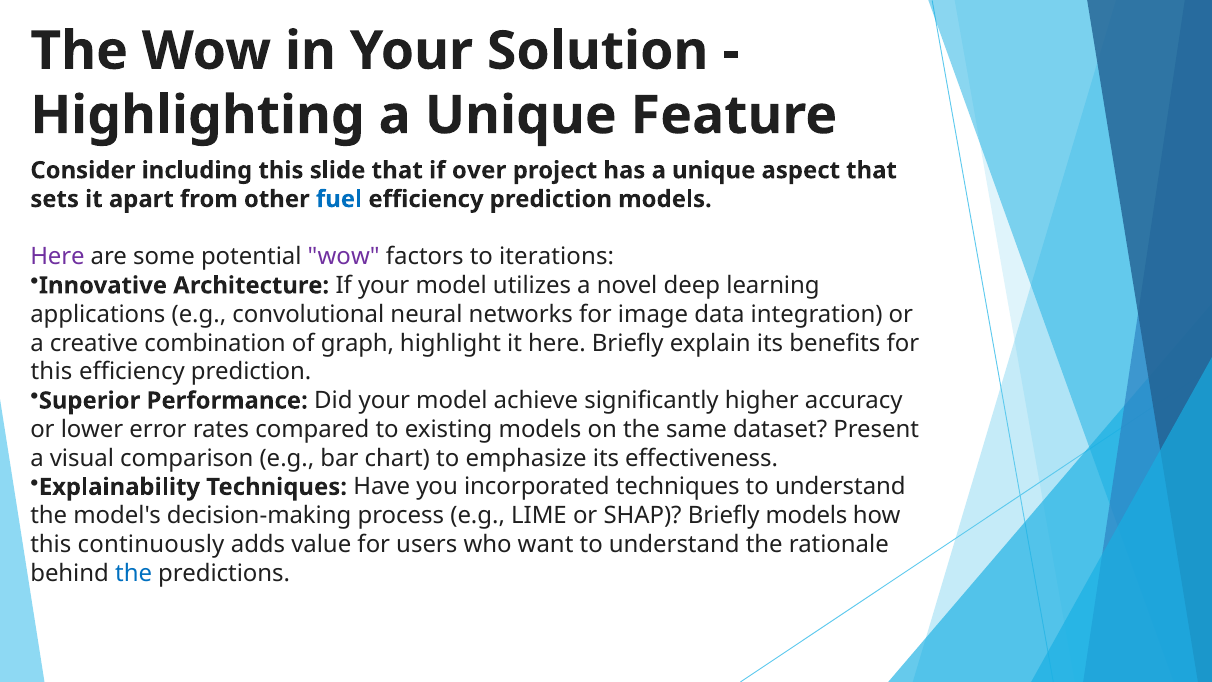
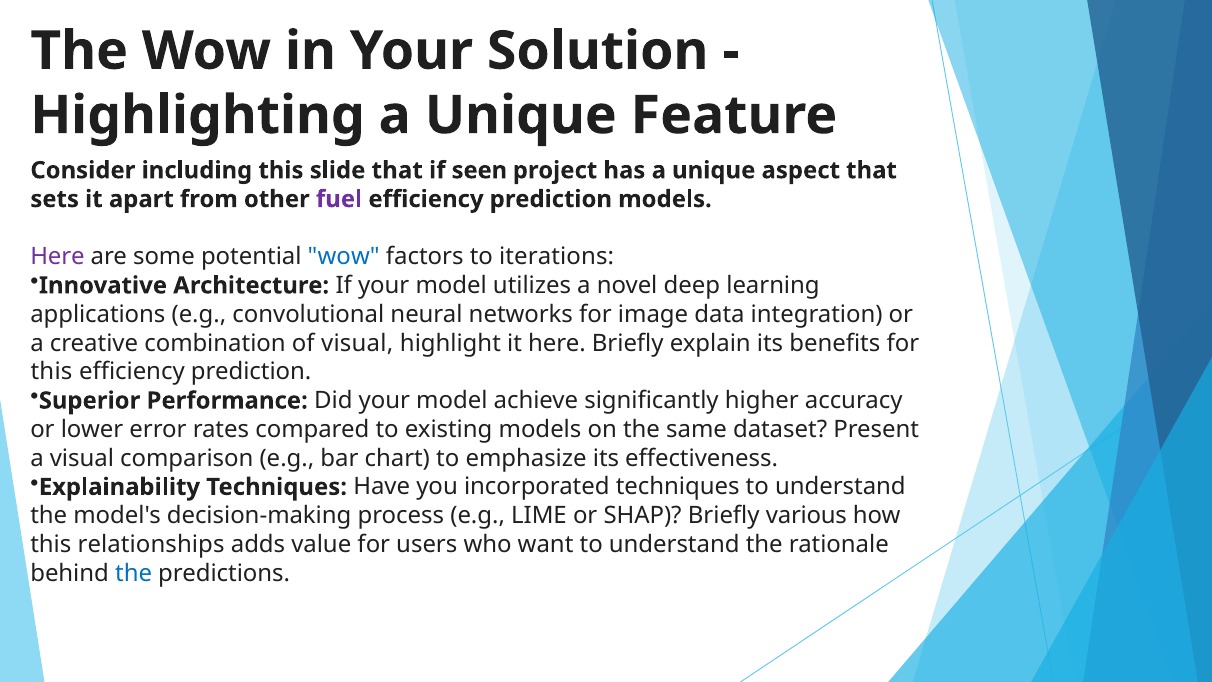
over: over -> seen
fuel colour: blue -> purple
wow at (344, 257) colour: purple -> blue
of graph: graph -> visual
Briefly models: models -> various
continuously: continuously -> relationships
